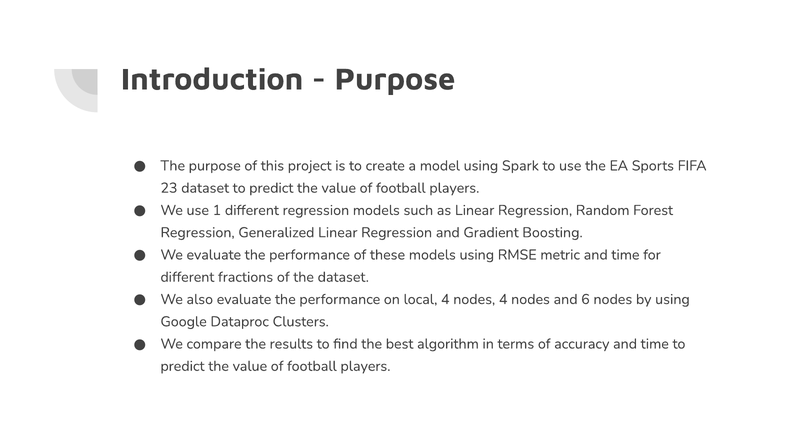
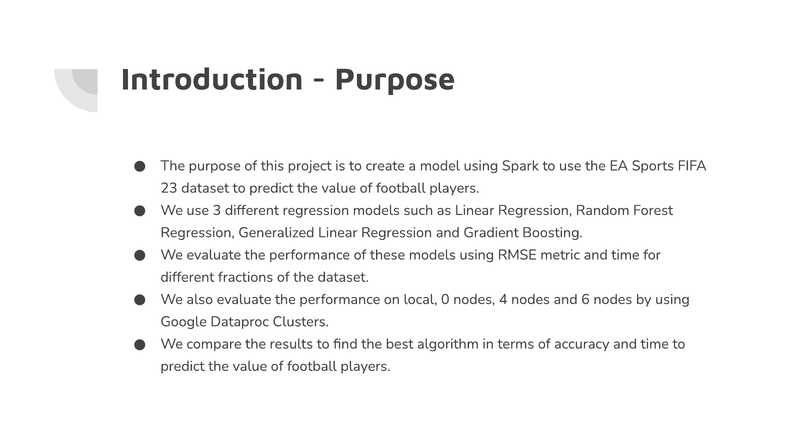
1: 1 -> 3
local 4: 4 -> 0
